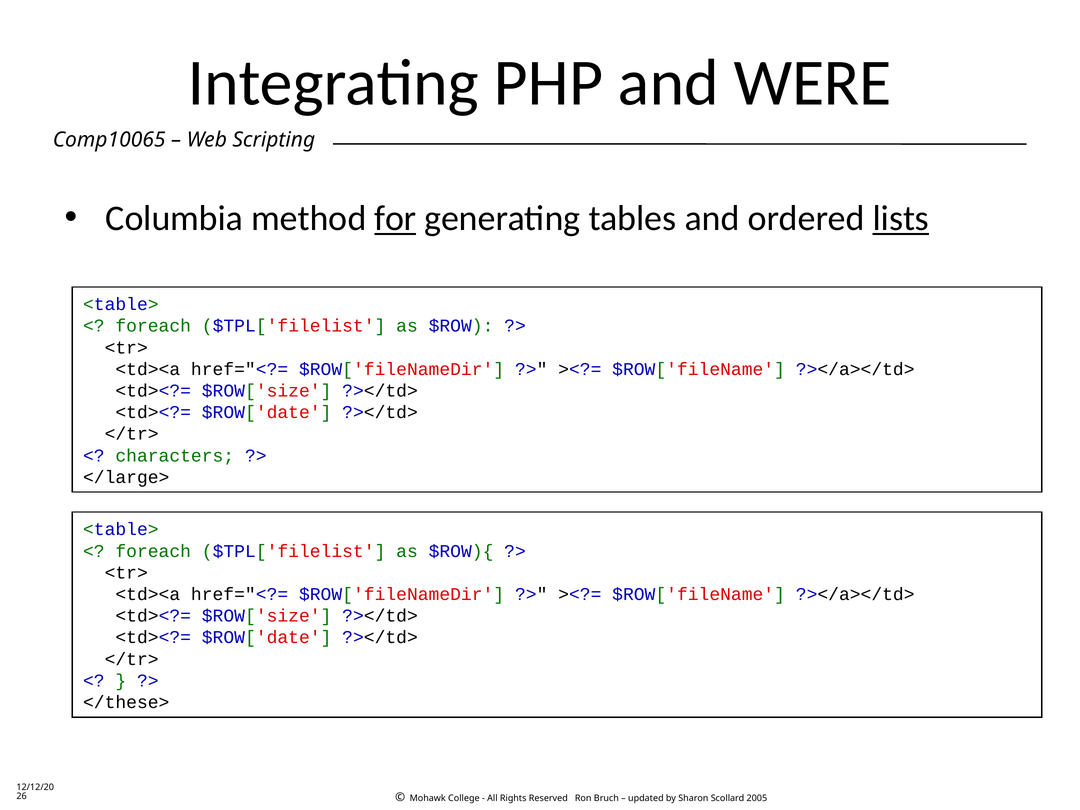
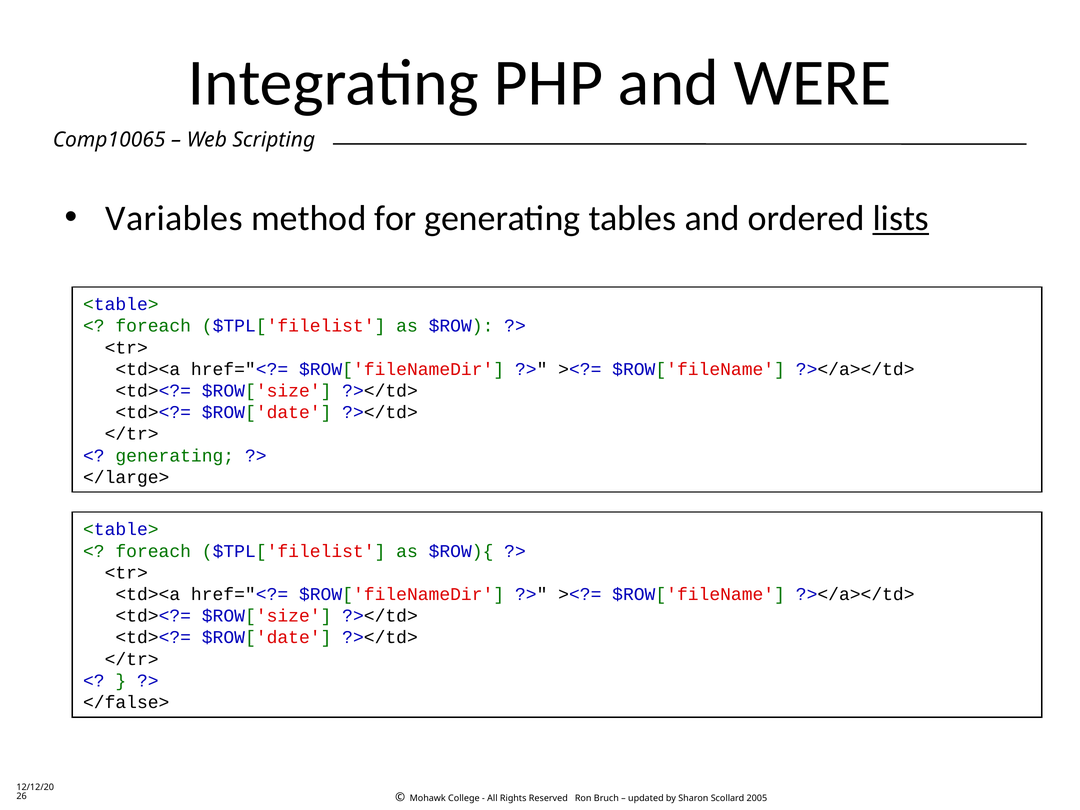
Columbia: Columbia -> Variables
for underline: present -> none
characters at (175, 456): characters -> generating
</these>: </these> -> </false>
